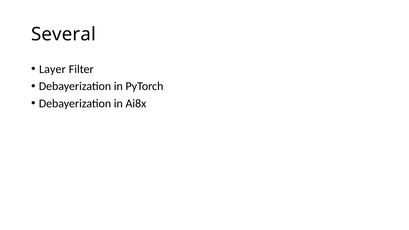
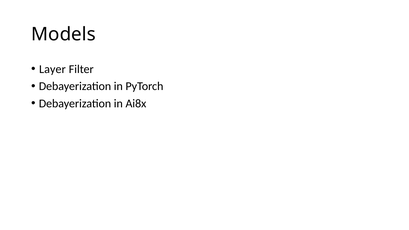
Several: Several -> Models
